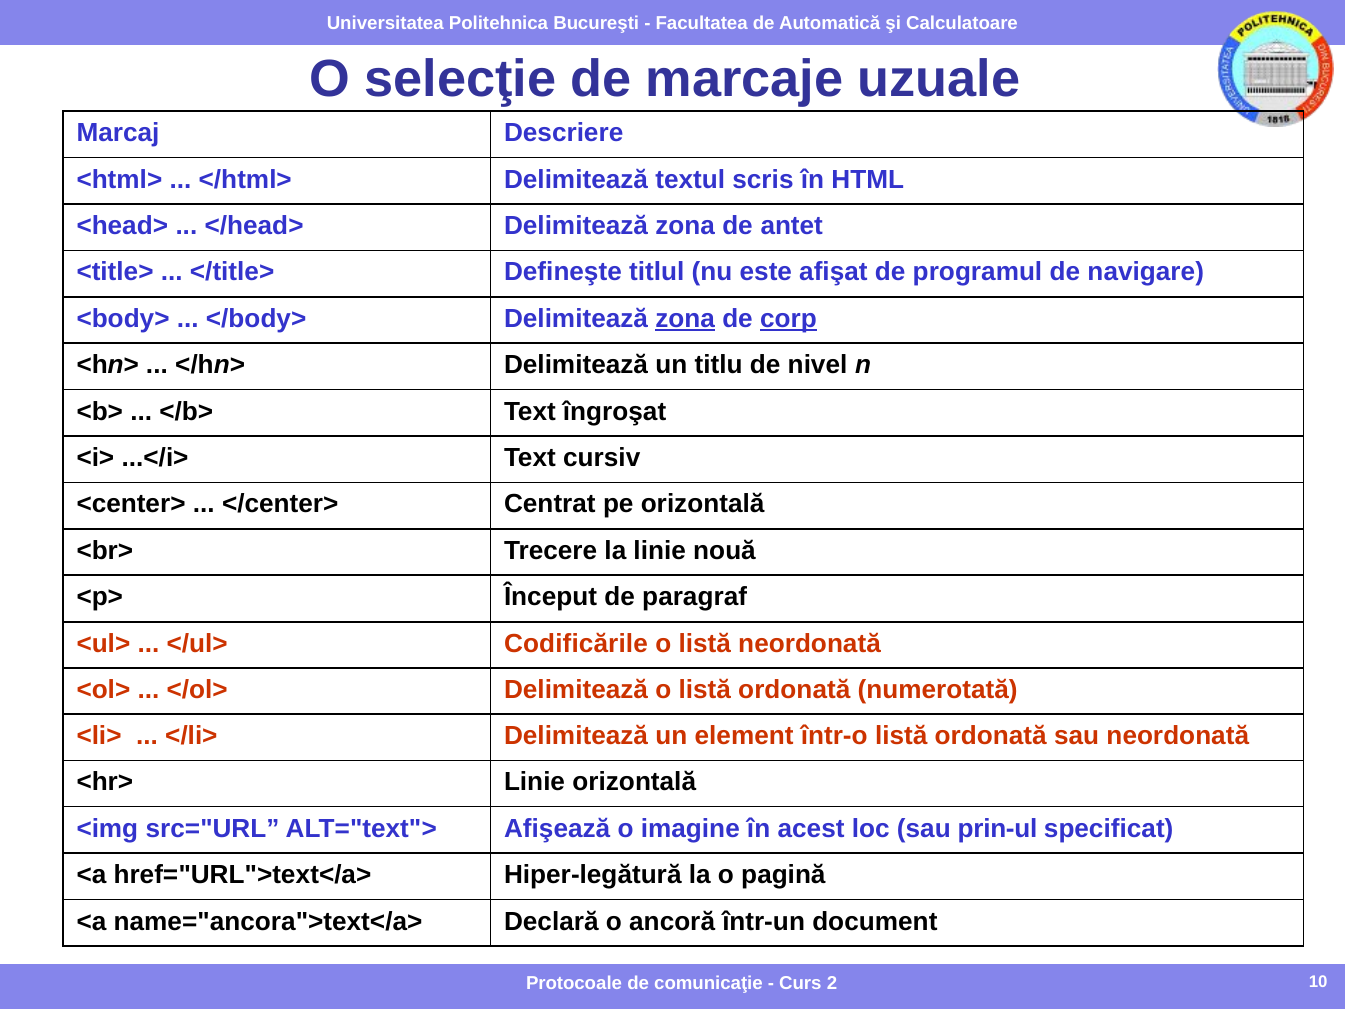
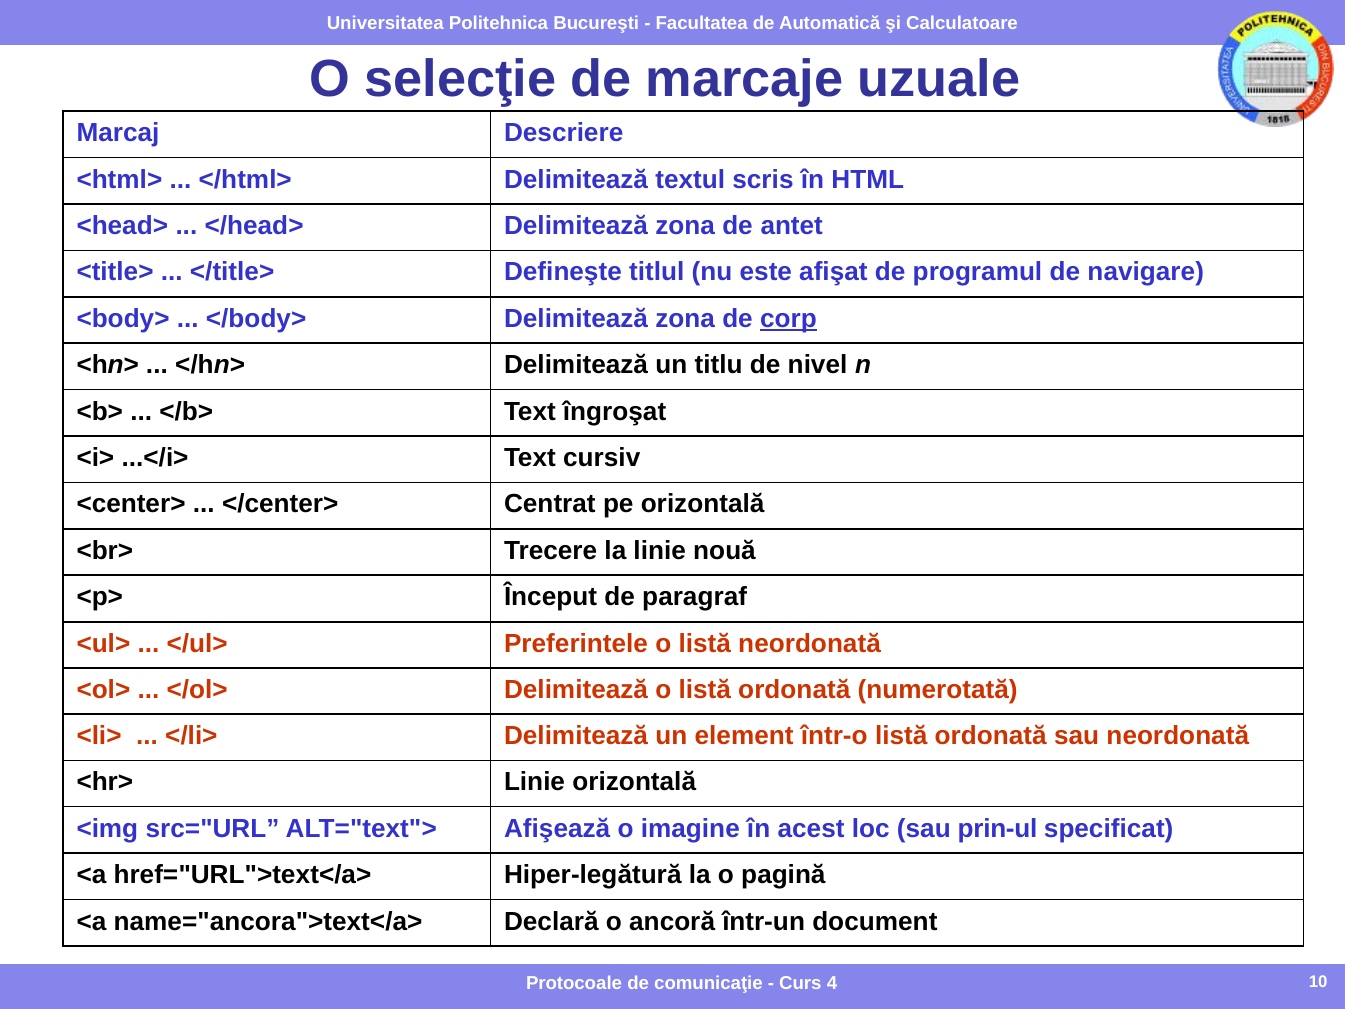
zona at (685, 319) underline: present -> none
Codificările: Codificările -> Preferintele
2: 2 -> 4
